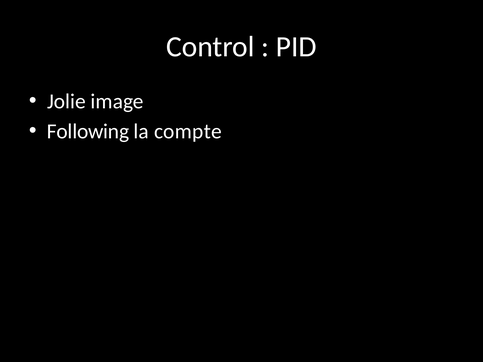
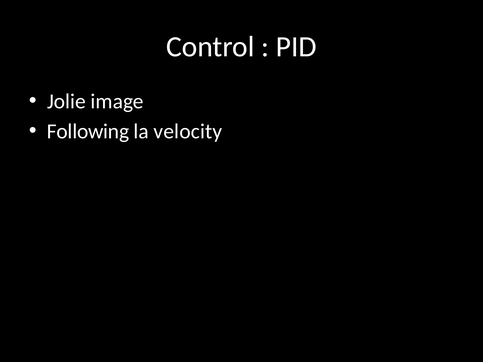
compte: compte -> velocity
